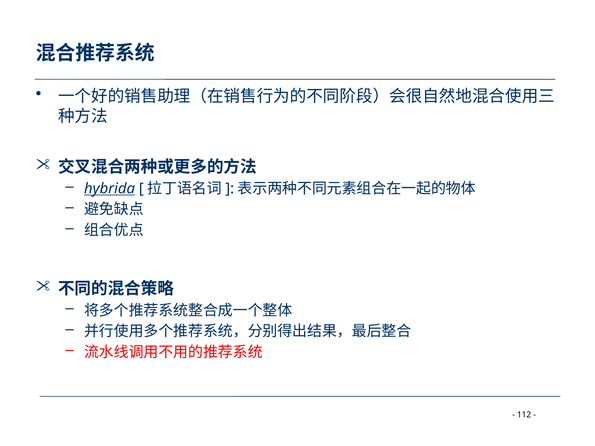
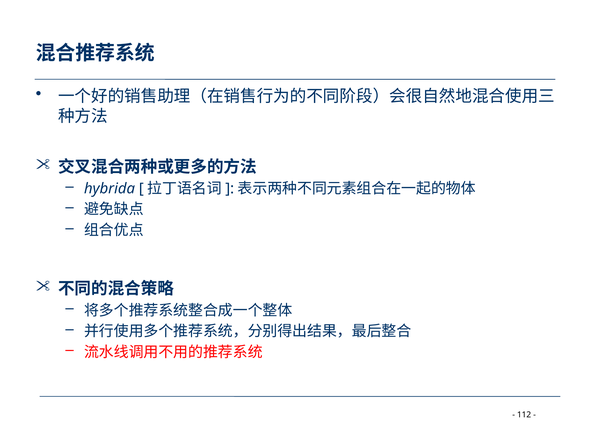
hybrida underline: present -> none
